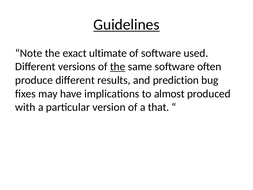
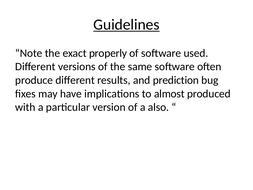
ultimate: ultimate -> properly
the at (118, 67) underline: present -> none
that: that -> also
